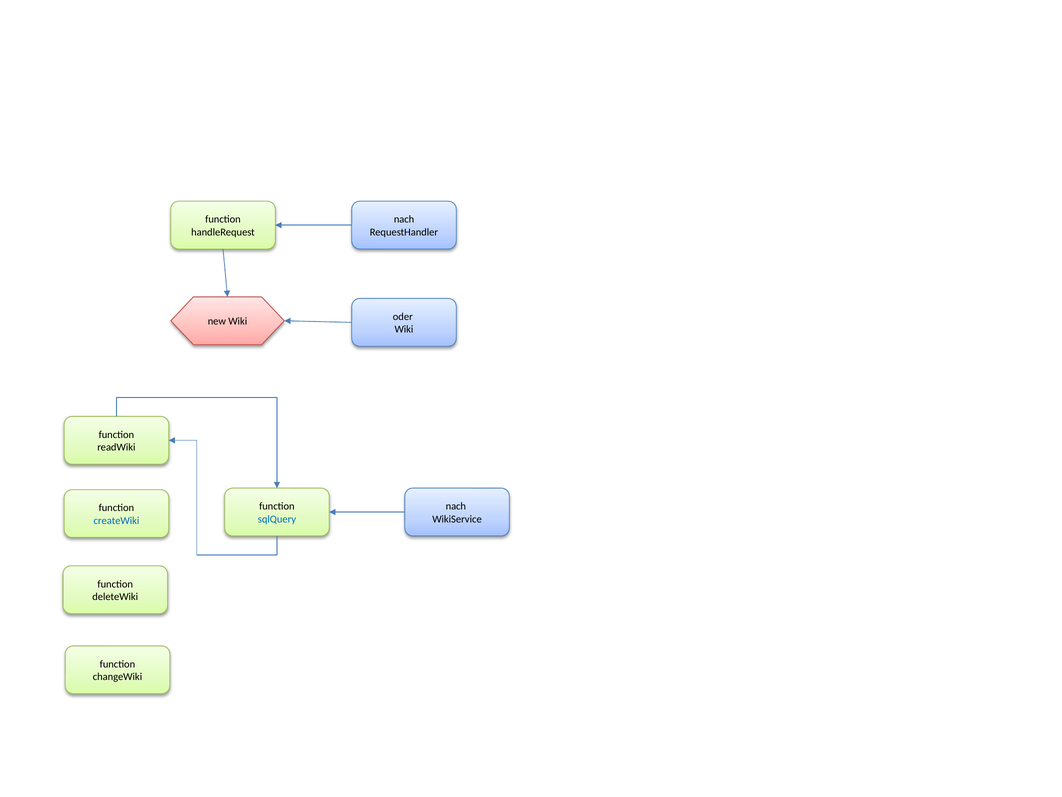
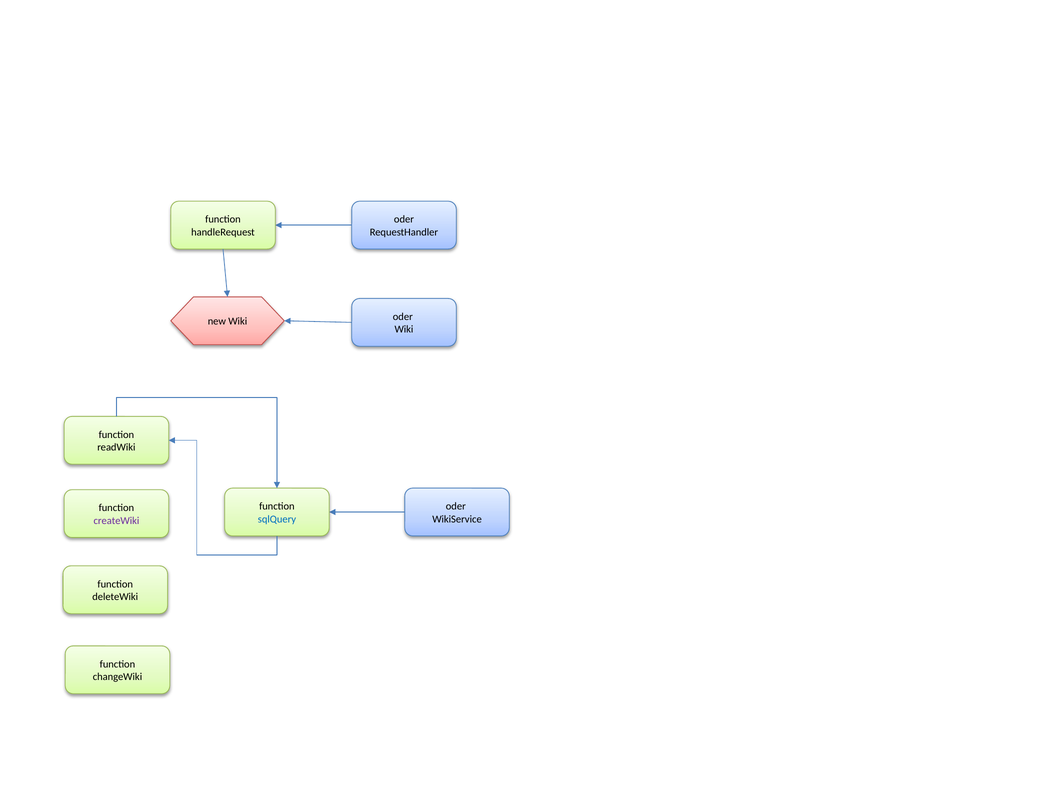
nach at (404, 219): nach -> oder
nach at (456, 506): nach -> oder
createWiki colour: blue -> purple
